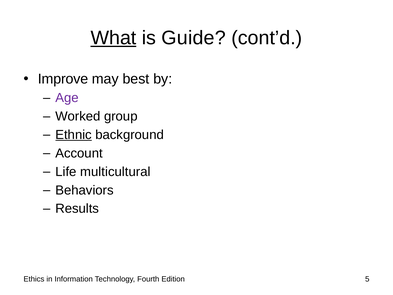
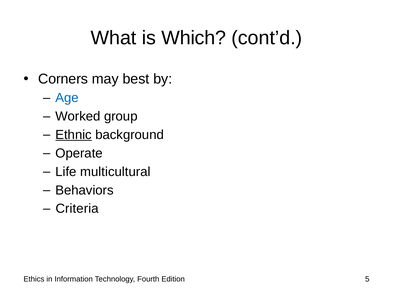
What underline: present -> none
Guide: Guide -> Which
Improve: Improve -> Corners
Age colour: purple -> blue
Account: Account -> Operate
Results: Results -> Criteria
